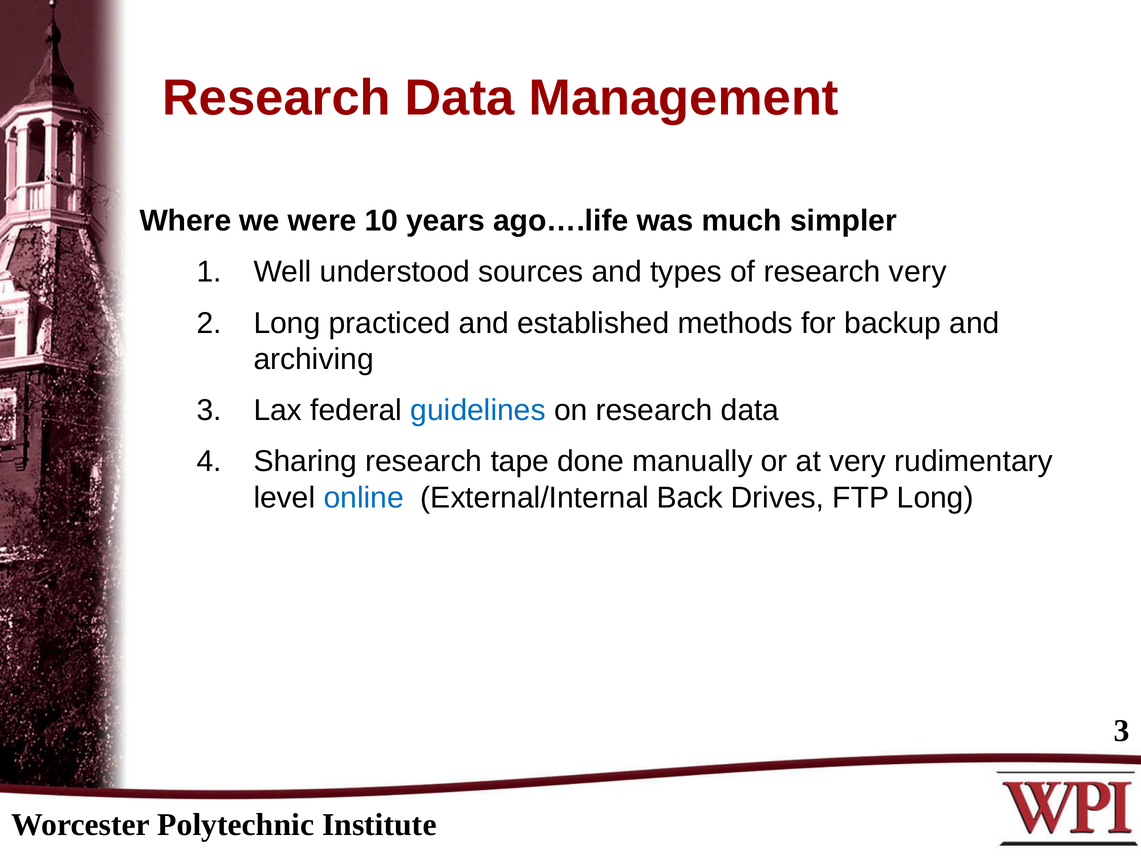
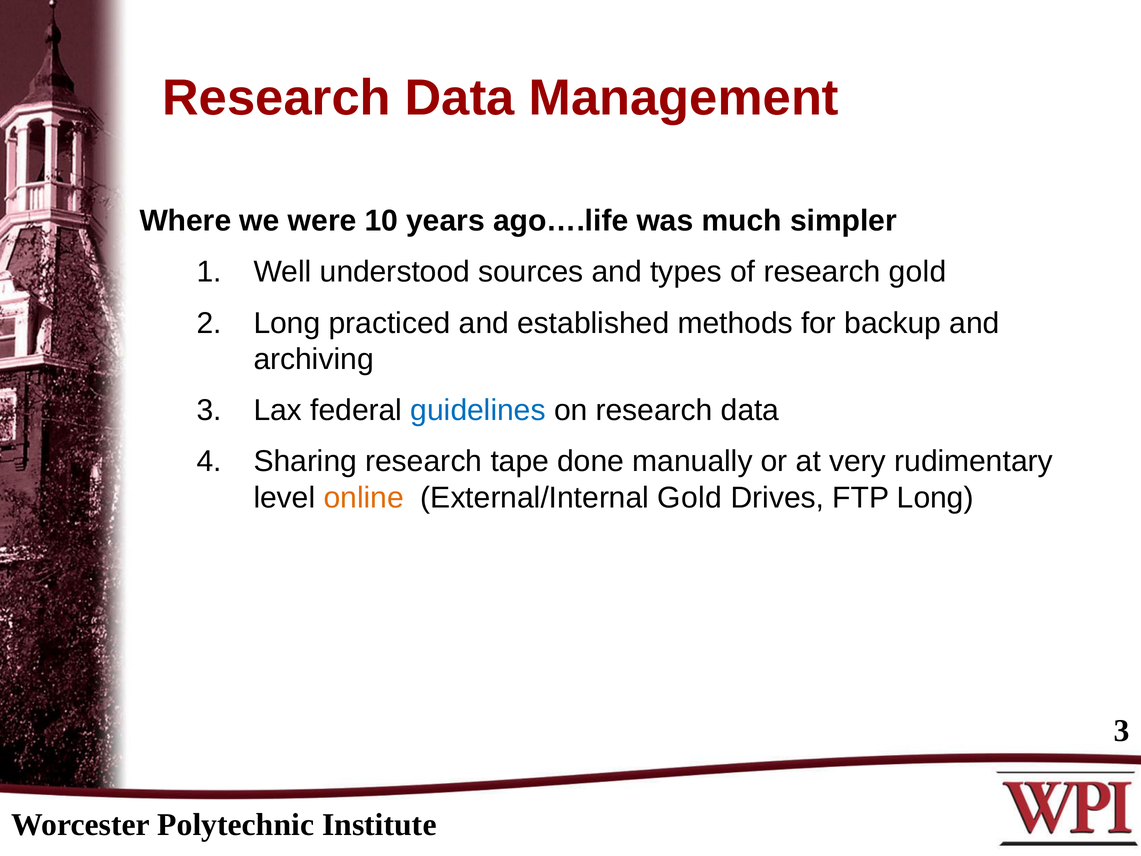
research very: very -> gold
online colour: blue -> orange
External/Internal Back: Back -> Gold
